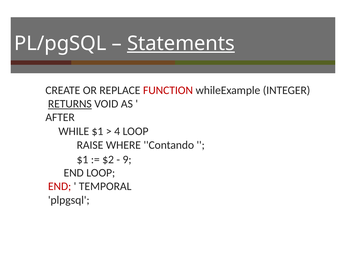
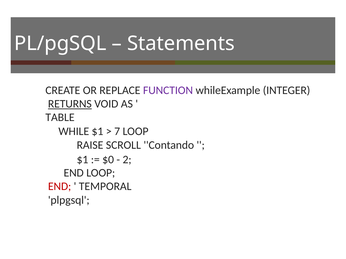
Statements underline: present -> none
FUNCTION colour: red -> purple
AFTER: AFTER -> TABLE
4: 4 -> 7
WHERE: WHERE -> SCROLL
$2: $2 -> $0
9: 9 -> 2
